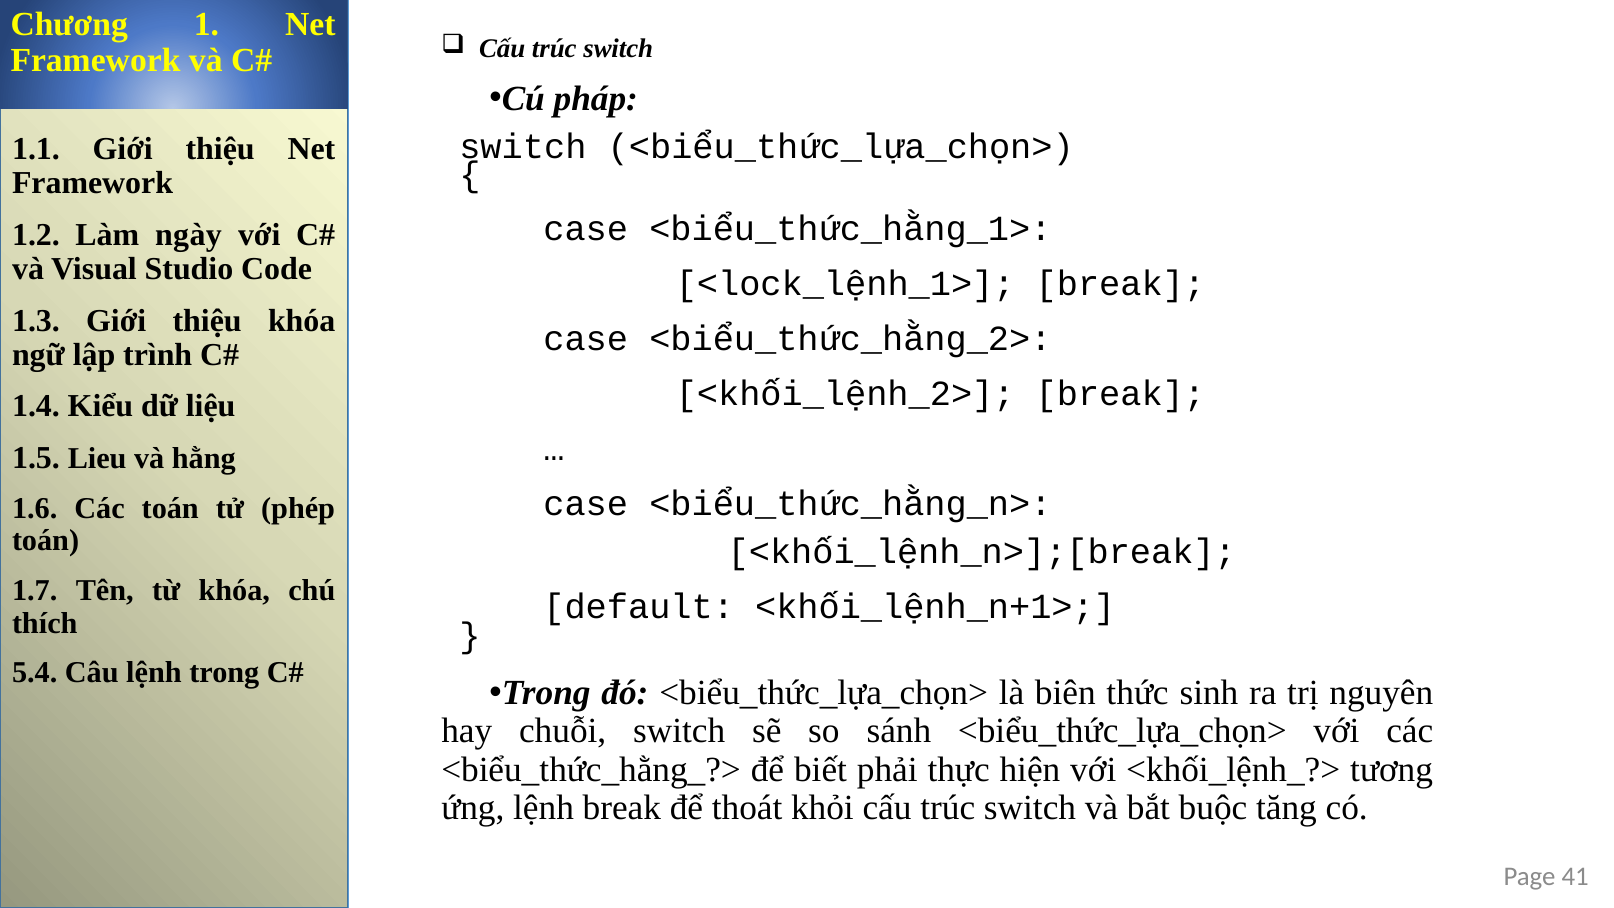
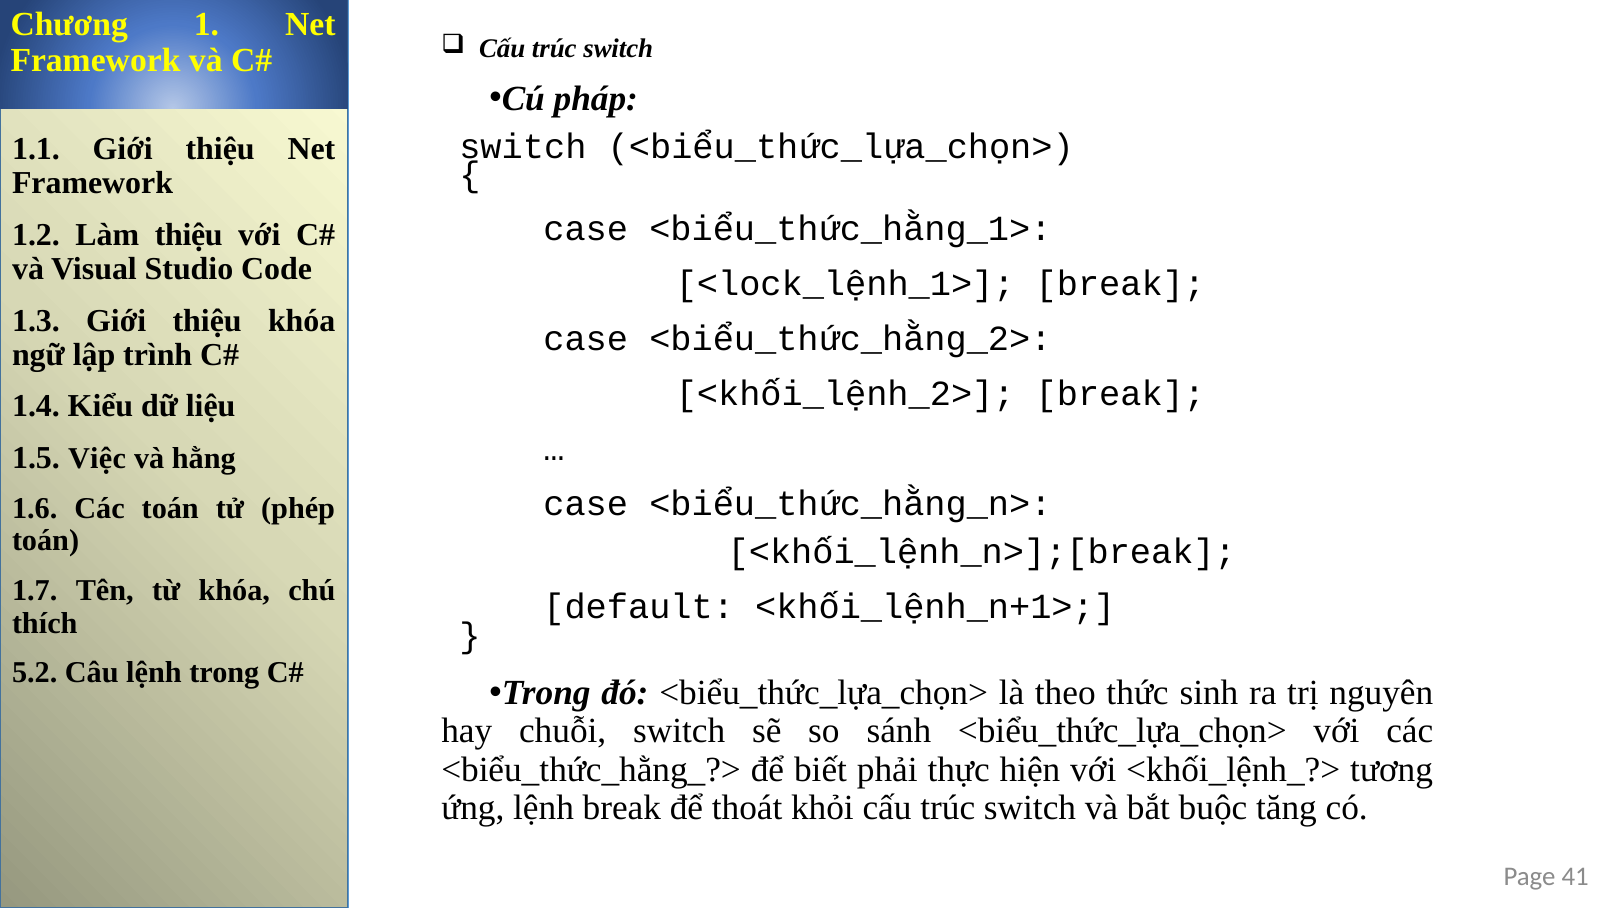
Làm ngày: ngày -> thiệu
Lieu: Lieu -> Việc
5.4: 5.4 -> 5.2
biên: biên -> theo
